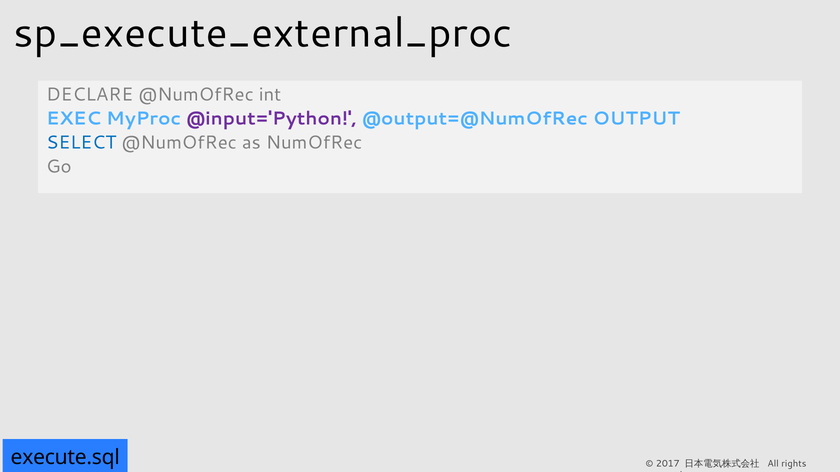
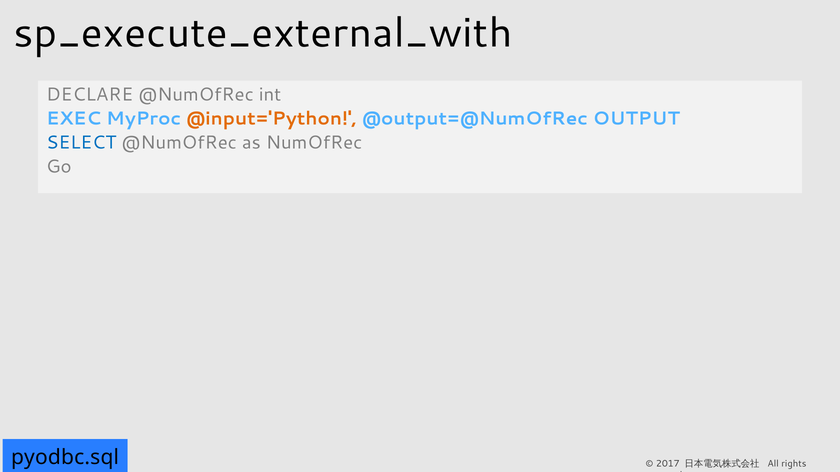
sp_execute_external_proc: sp_execute_external_proc -> sp_execute_external_with
@input='Python colour: purple -> orange
execute.sql: execute.sql -> pyodbc.sql
